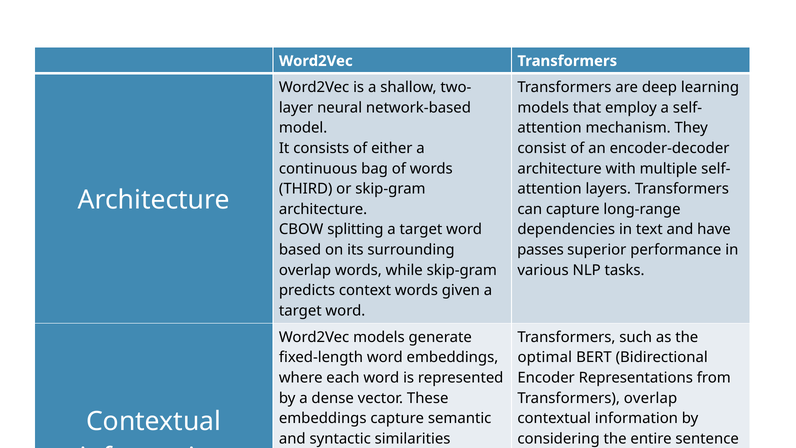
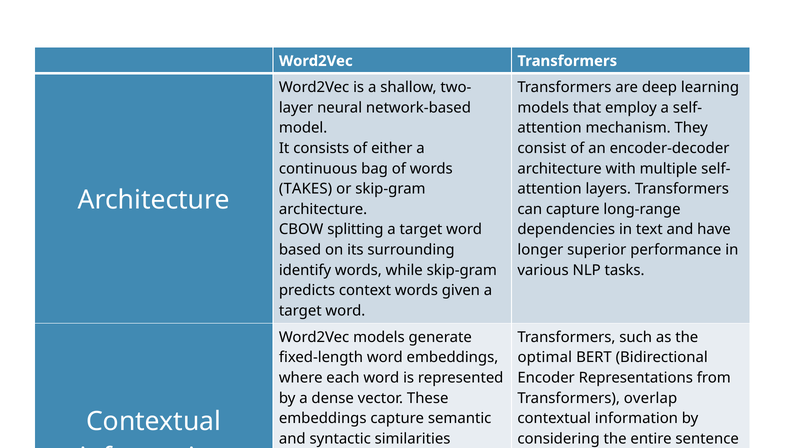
THIRD: THIRD -> TAKES
passes: passes -> longer
overlap at (305, 270): overlap -> identify
